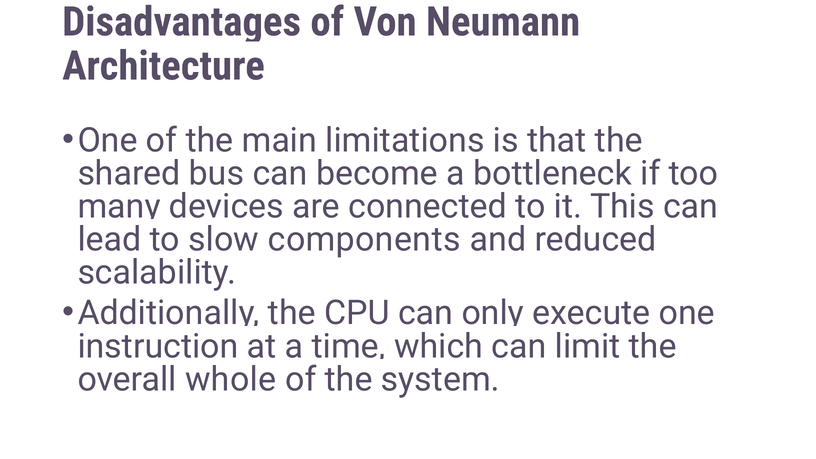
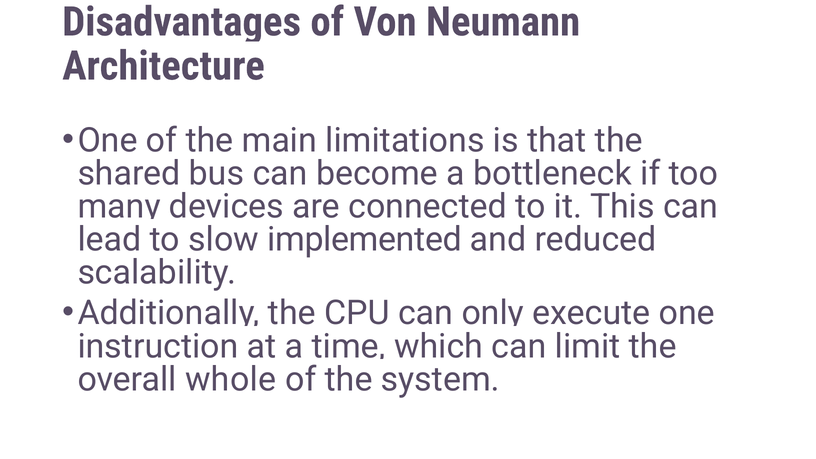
components: components -> implemented
